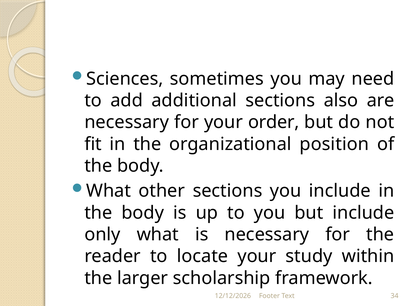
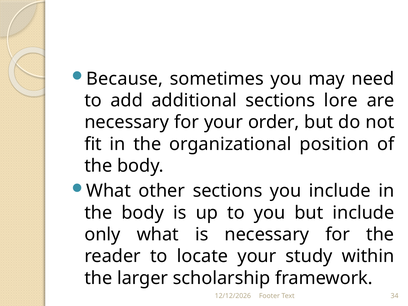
Sciences: Sciences -> Because
also: also -> lore
